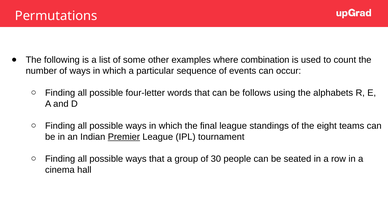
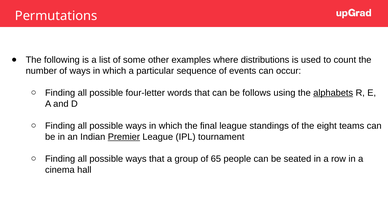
combination: combination -> distributions
alphabets underline: none -> present
30: 30 -> 65
